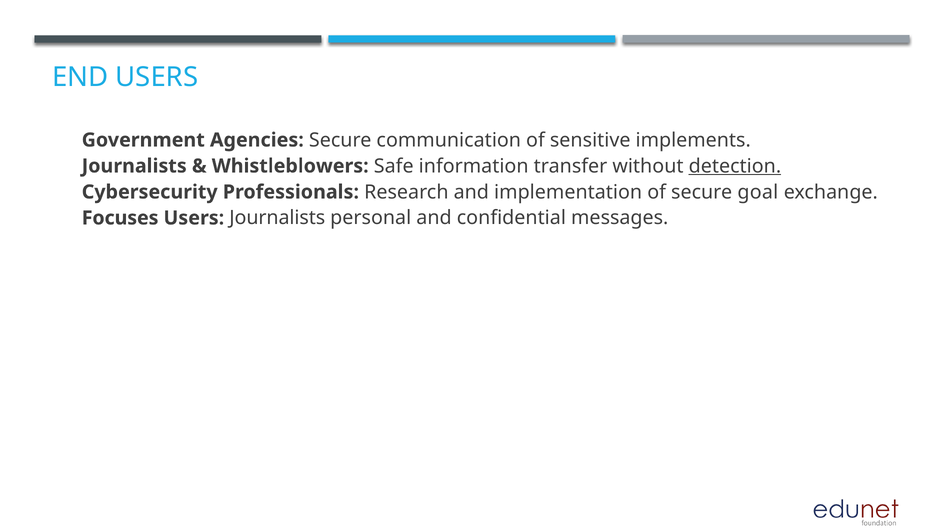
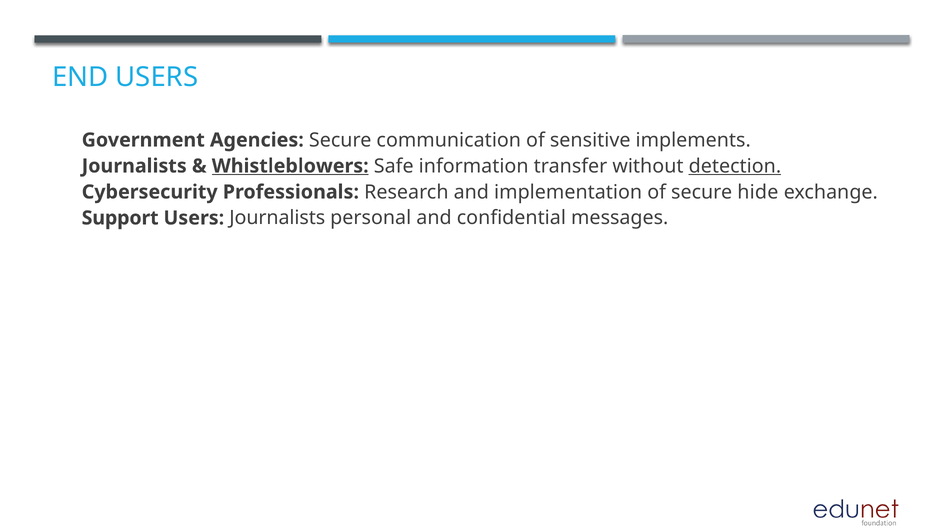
Whistleblowers underline: none -> present
goal: goal -> hide
Focuses: Focuses -> Support
